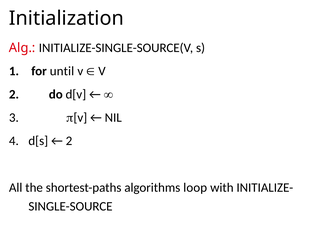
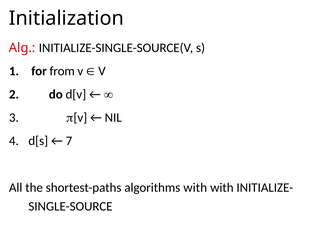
until: until -> from
2 at (69, 141): 2 -> 7
algorithms loop: loop -> with
